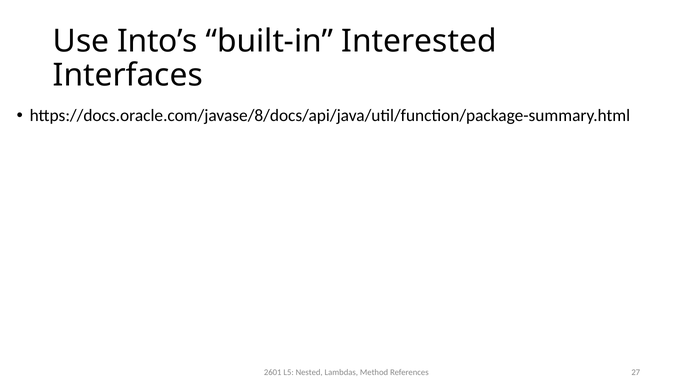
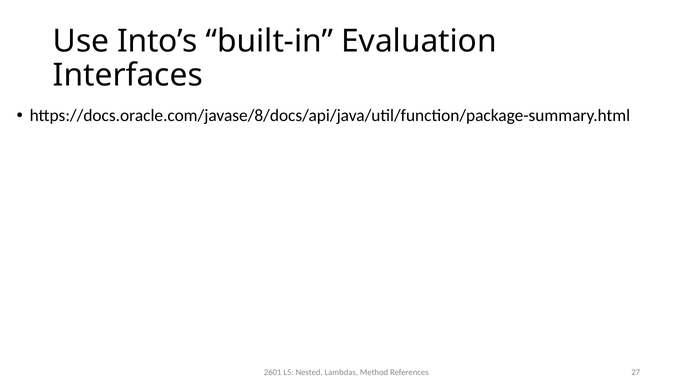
Interested: Interested -> Evaluation
